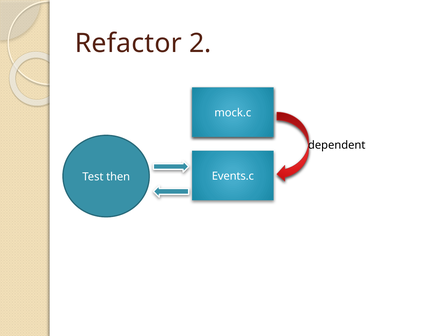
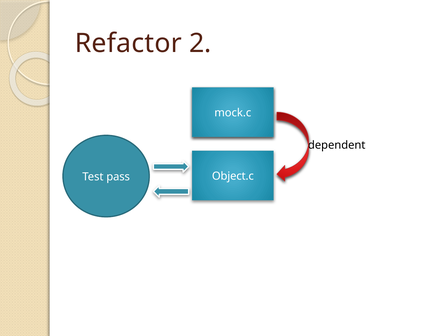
Events.c: Events.c -> Object.c
then: then -> pass
